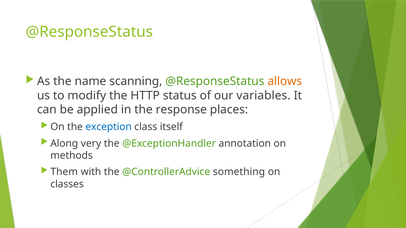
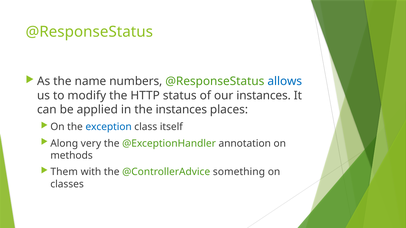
scanning: scanning -> numbers
allows colour: orange -> blue
our variables: variables -> instances
the response: response -> instances
